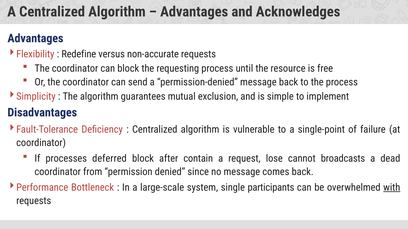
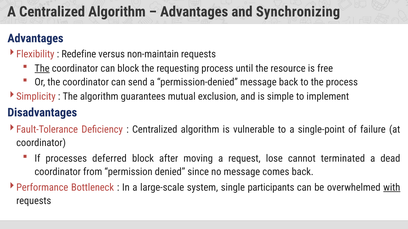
Acknowledges: Acknowledges -> Synchronizing
non-accurate: non-accurate -> non-maintain
The at (42, 68) underline: none -> present
contain: contain -> moving
broadcasts: broadcasts -> terminated
